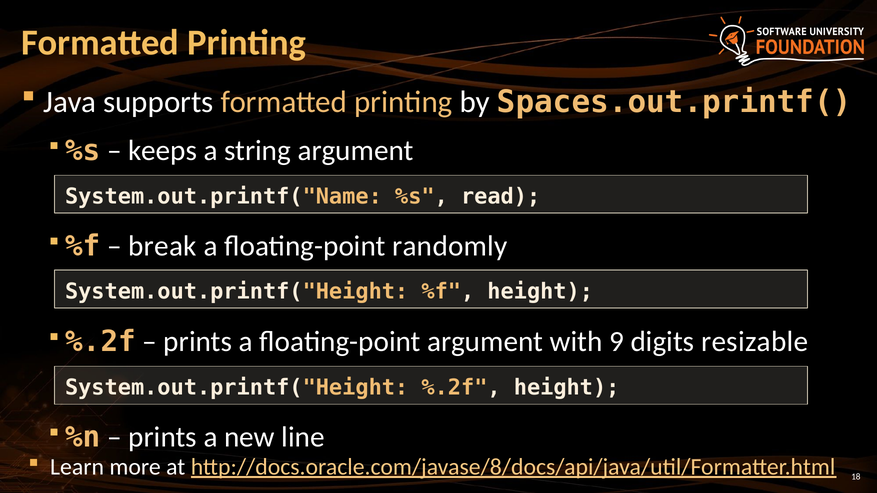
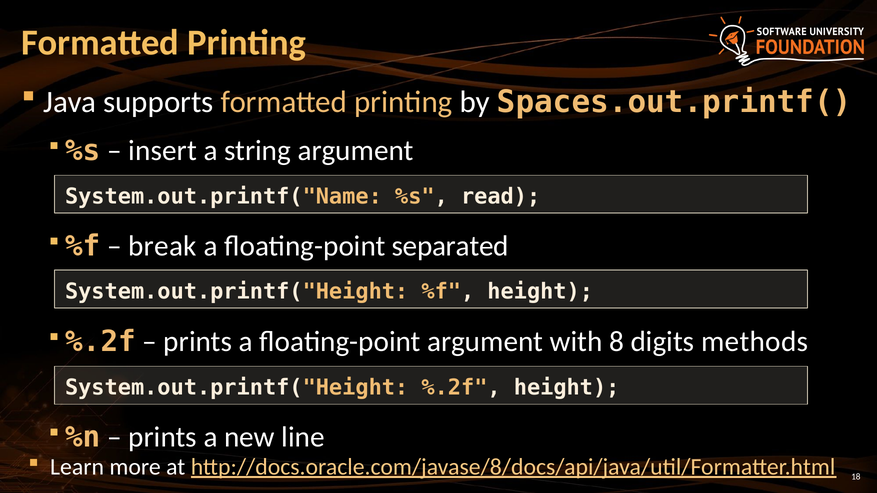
keeps: keeps -> insert
randomly: randomly -> separated
9: 9 -> 8
resizable: resizable -> methods
